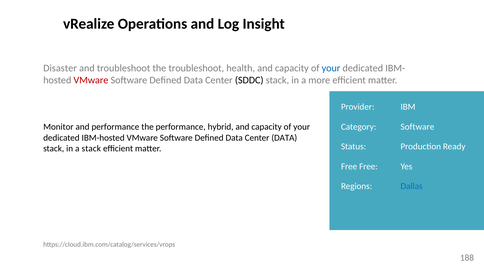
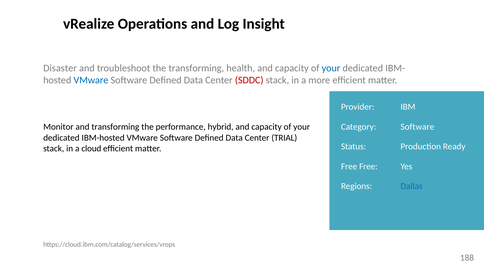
the troubleshoot: troubleshoot -> transforming
VMware at (91, 80) colour: red -> blue
SDDC colour: black -> red
and performance: performance -> transforming
Center DATA: DATA -> TRIAL
a stack: stack -> cloud
